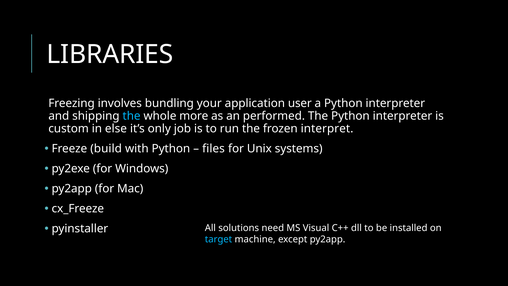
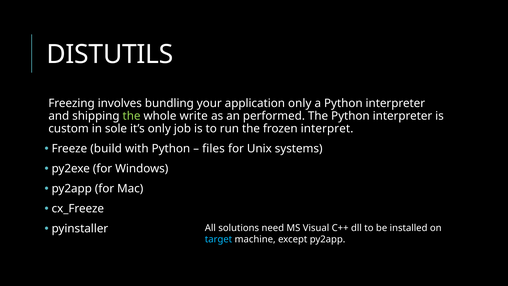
LIBRARIES: LIBRARIES -> DISTUTILS
application user: user -> only
the at (132, 116) colour: light blue -> light green
more: more -> write
else: else -> sole
